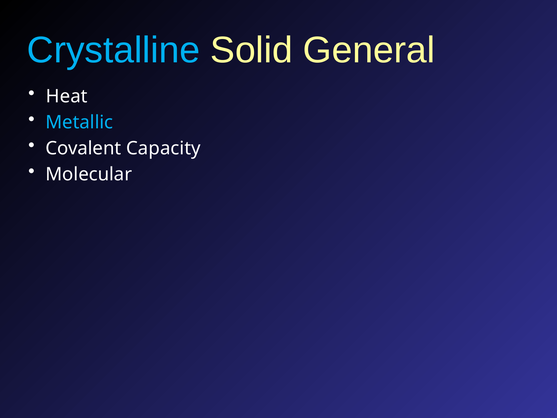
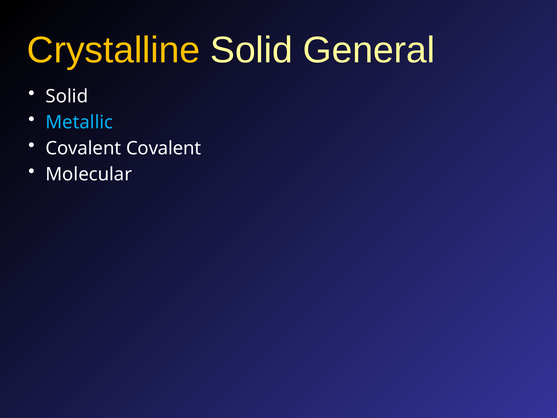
Crystalline colour: light blue -> yellow
Heat at (67, 96): Heat -> Solid
Covalent Capacity: Capacity -> Covalent
